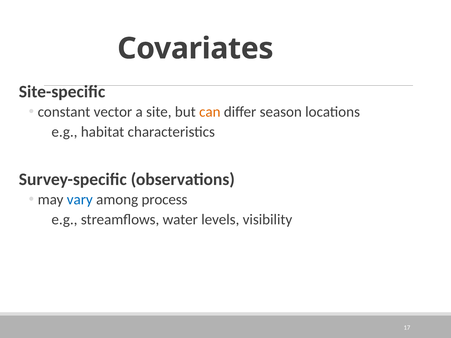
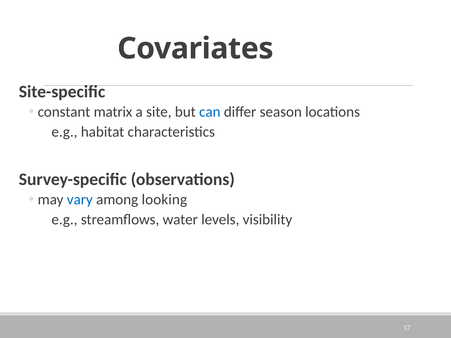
vector: vector -> matrix
can colour: orange -> blue
process: process -> looking
